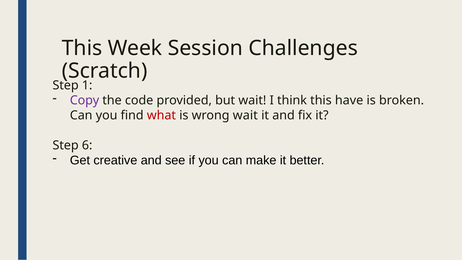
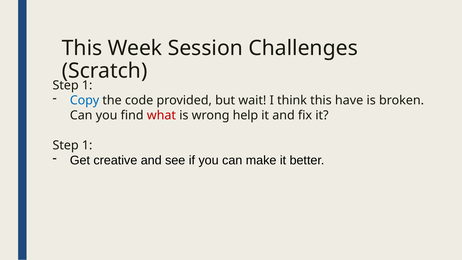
Copy colour: purple -> blue
wrong wait: wait -> help
6 at (87, 145): 6 -> 1
